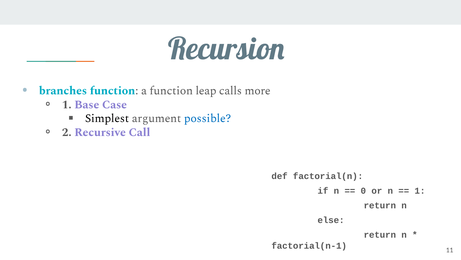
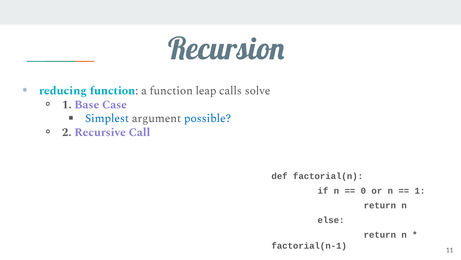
branches: branches -> reducing
more: more -> solve
Simplest colour: black -> blue
